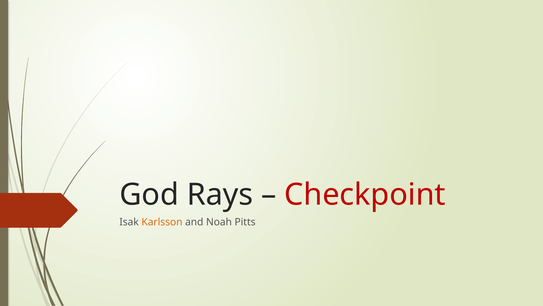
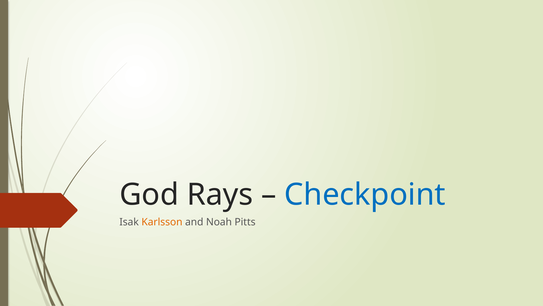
Checkpoint colour: red -> blue
